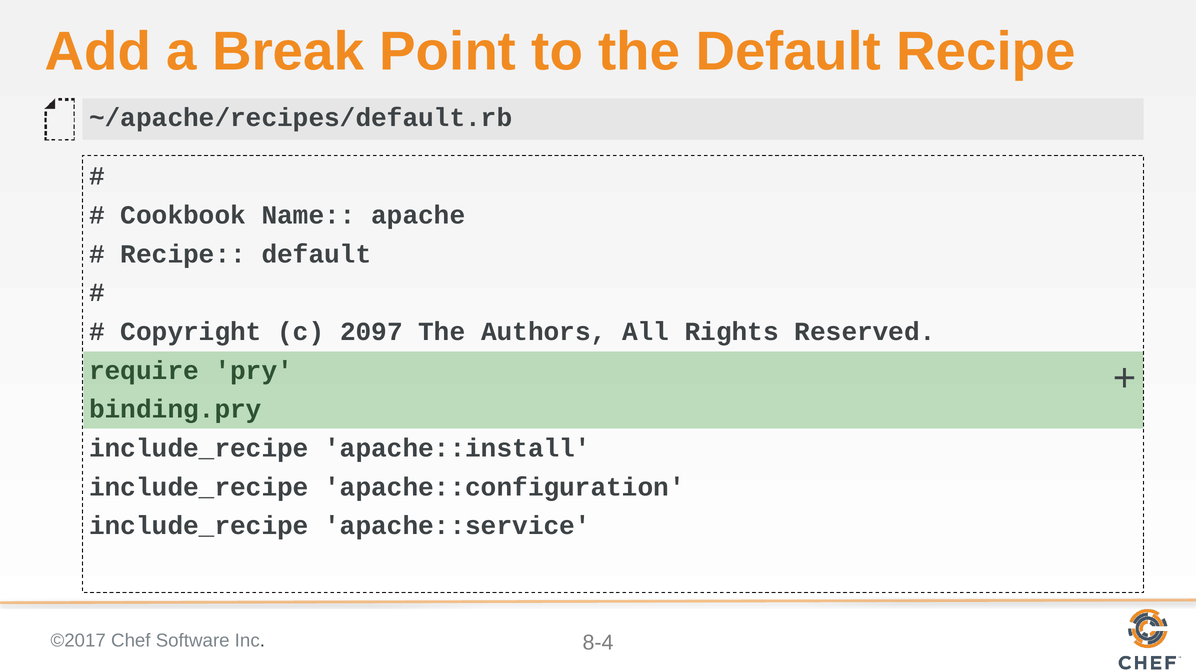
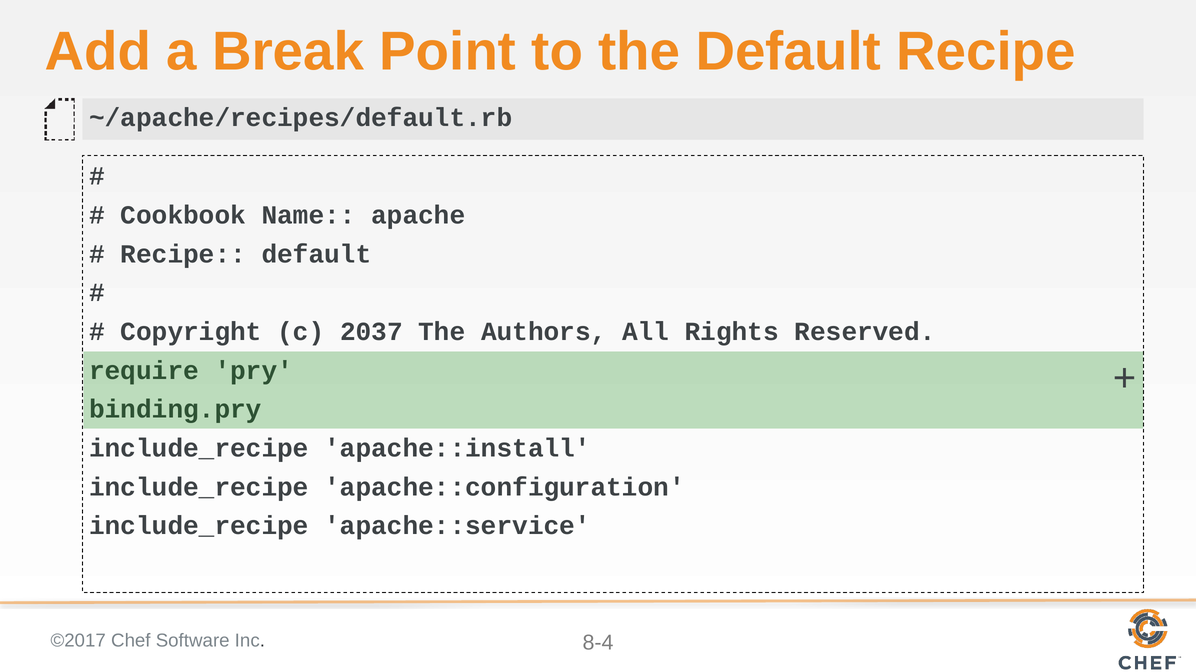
2097: 2097 -> 2037
